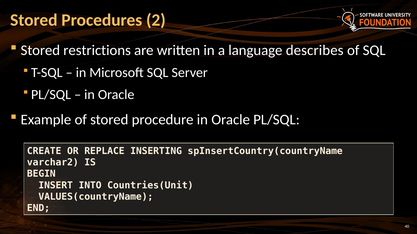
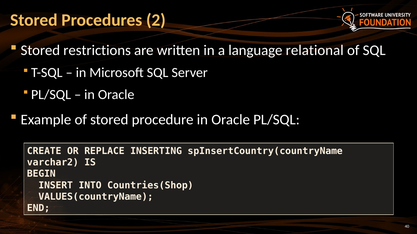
describes: describes -> relational
Countries(Unit: Countries(Unit -> Countries(Shop
